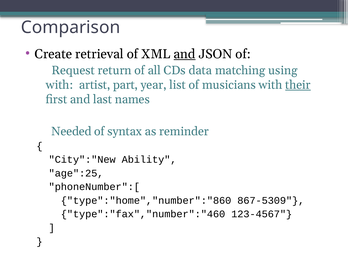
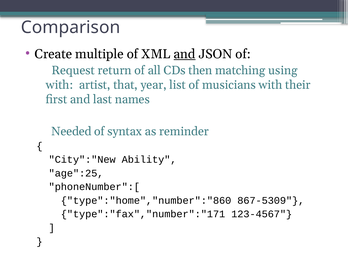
retrieval: retrieval -> multiple
data: data -> then
part: part -> that
their underline: present -> none
type":"fax","number":"460: type":"fax","number":"460 -> type":"fax","number":"171
